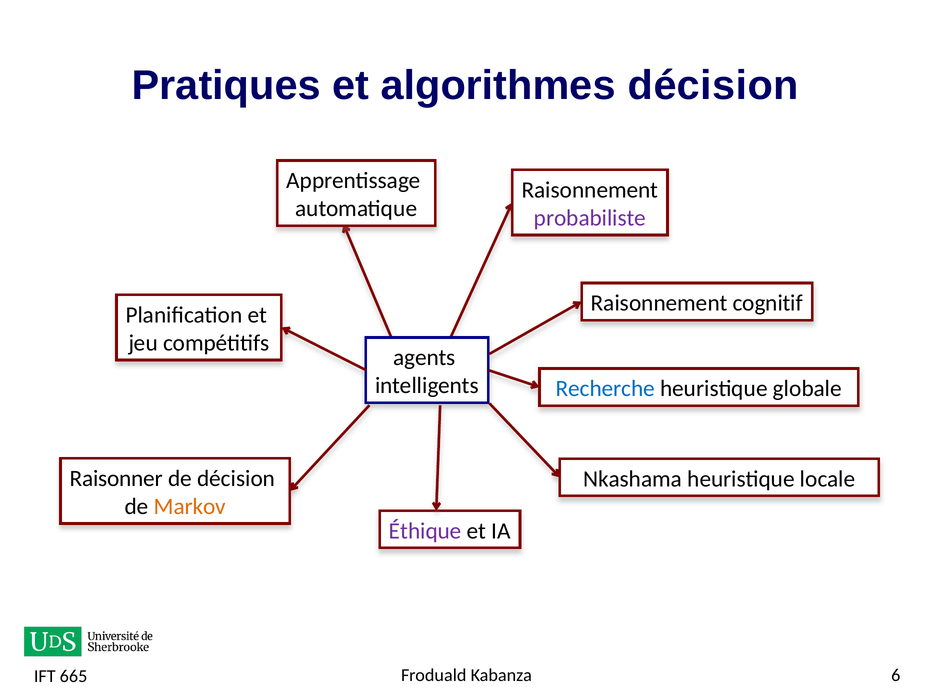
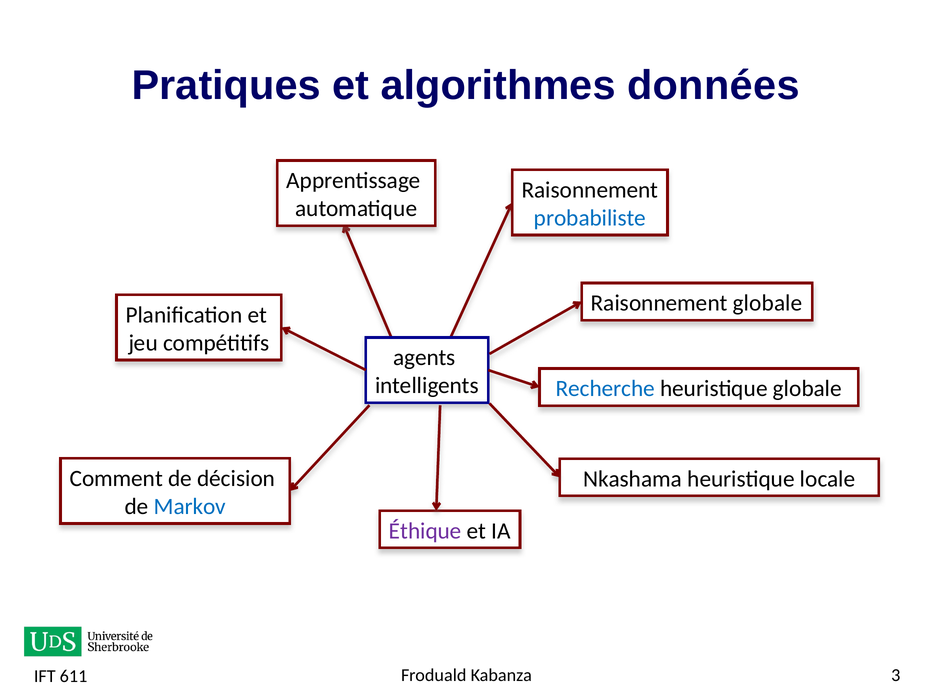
algorithmes décision: décision -> données
probabiliste colour: purple -> blue
Raisonnement cognitif: cognitif -> globale
Raisonner: Raisonner -> Comment
Markov colour: orange -> blue
6: 6 -> 3
665: 665 -> 611
